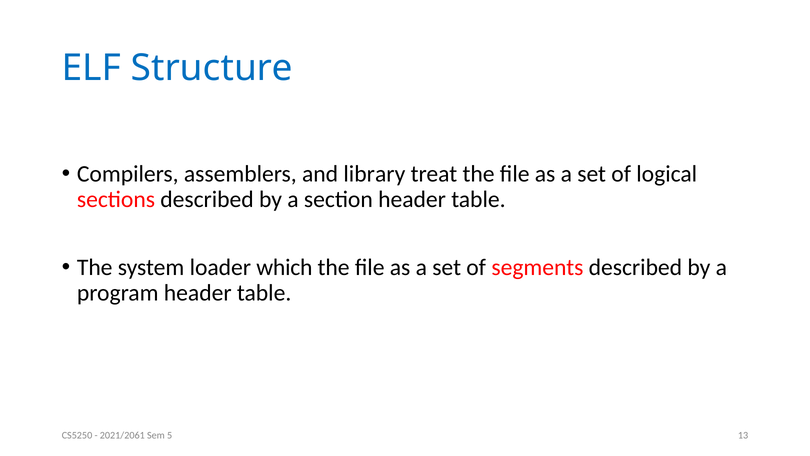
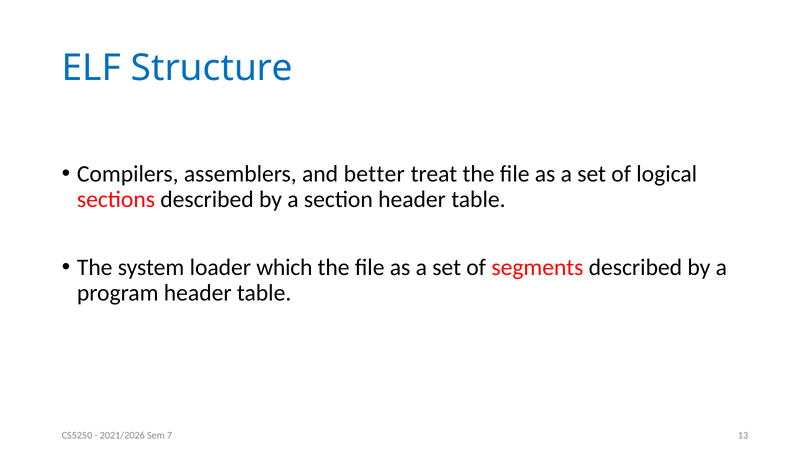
library: library -> better
2021/2061: 2021/2061 -> 2021/2026
5: 5 -> 7
